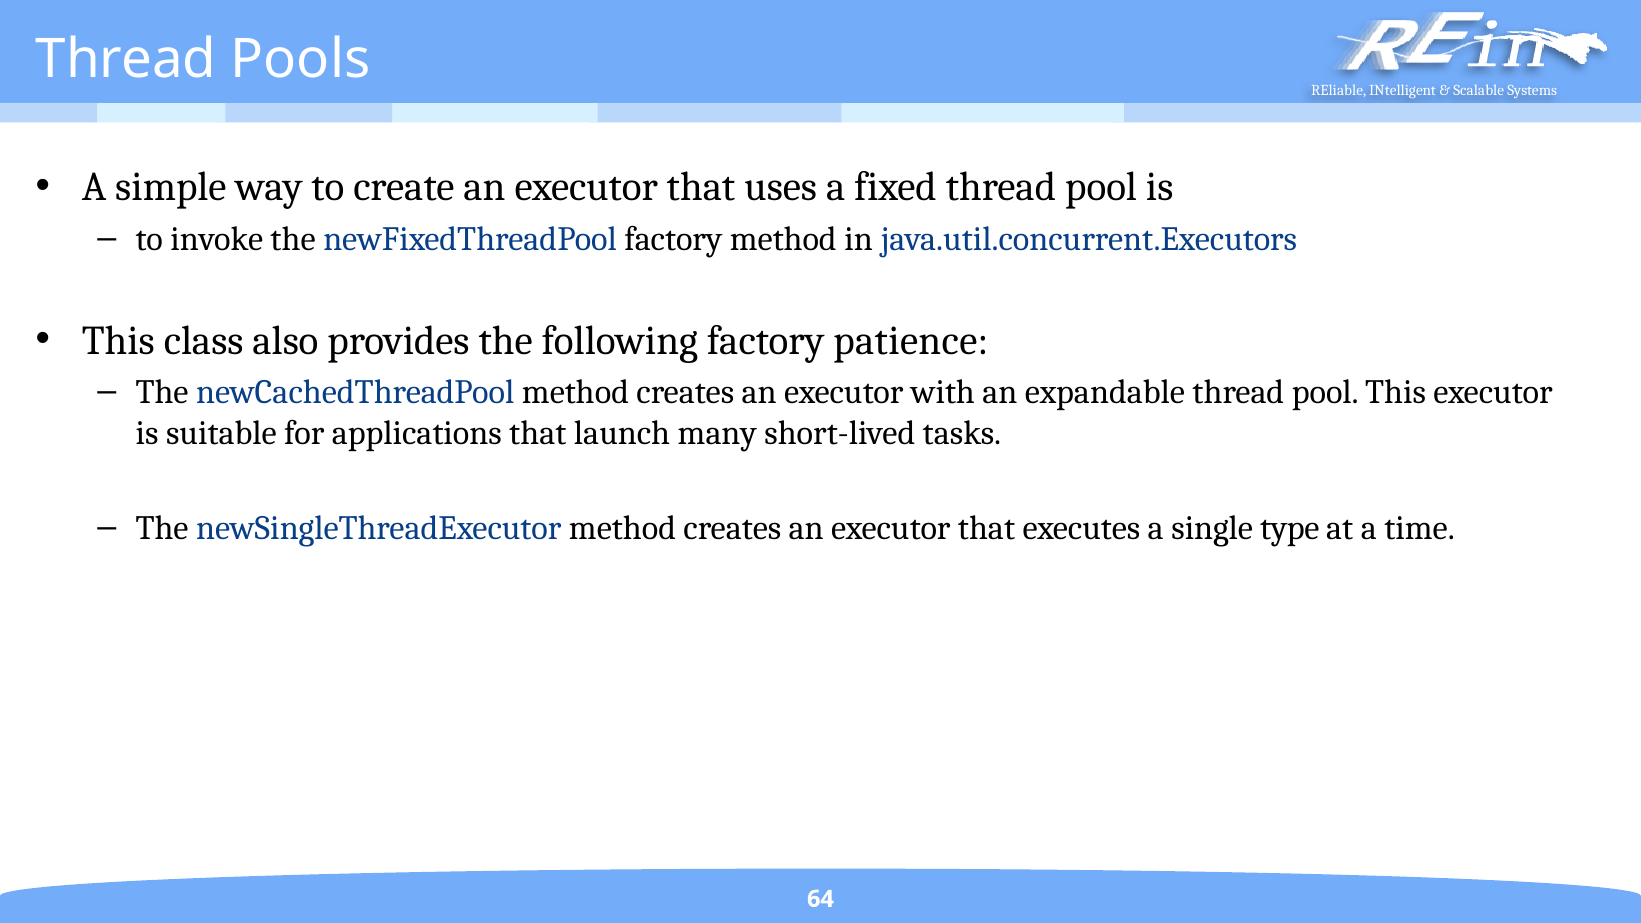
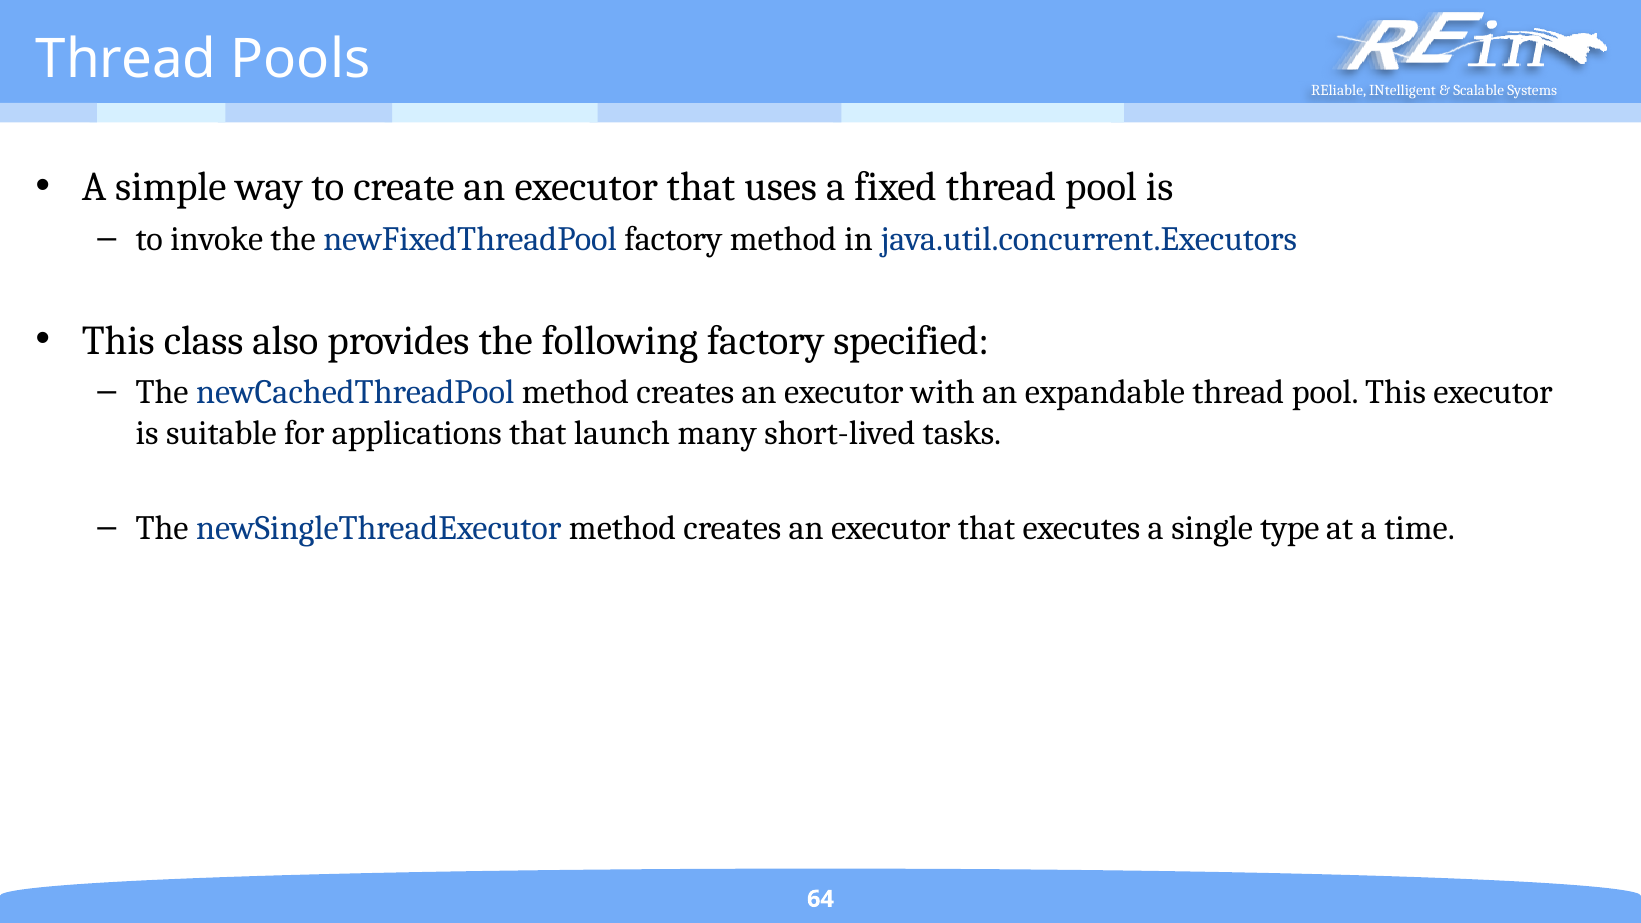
patience: patience -> specified
